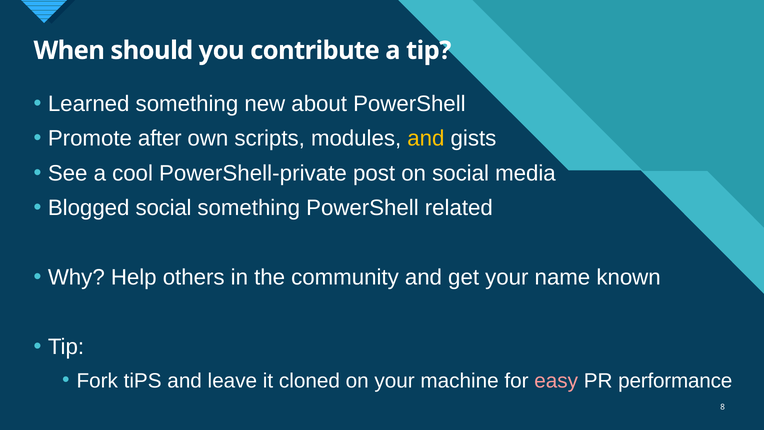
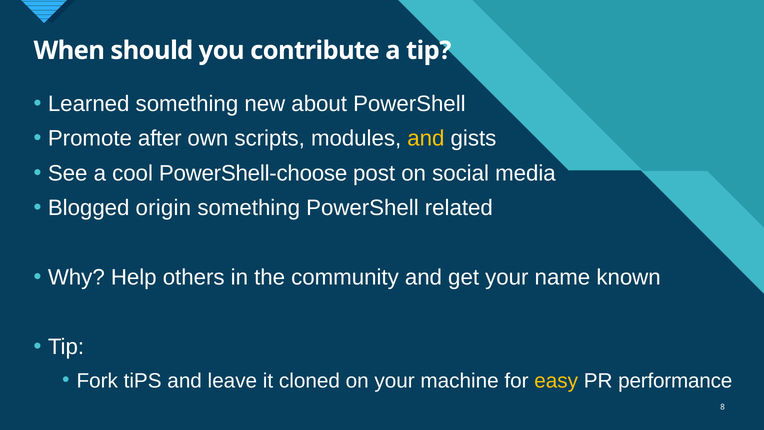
PowerShell-private: PowerShell-private -> PowerShell-choose
Blogged social: social -> origin
easy colour: pink -> yellow
